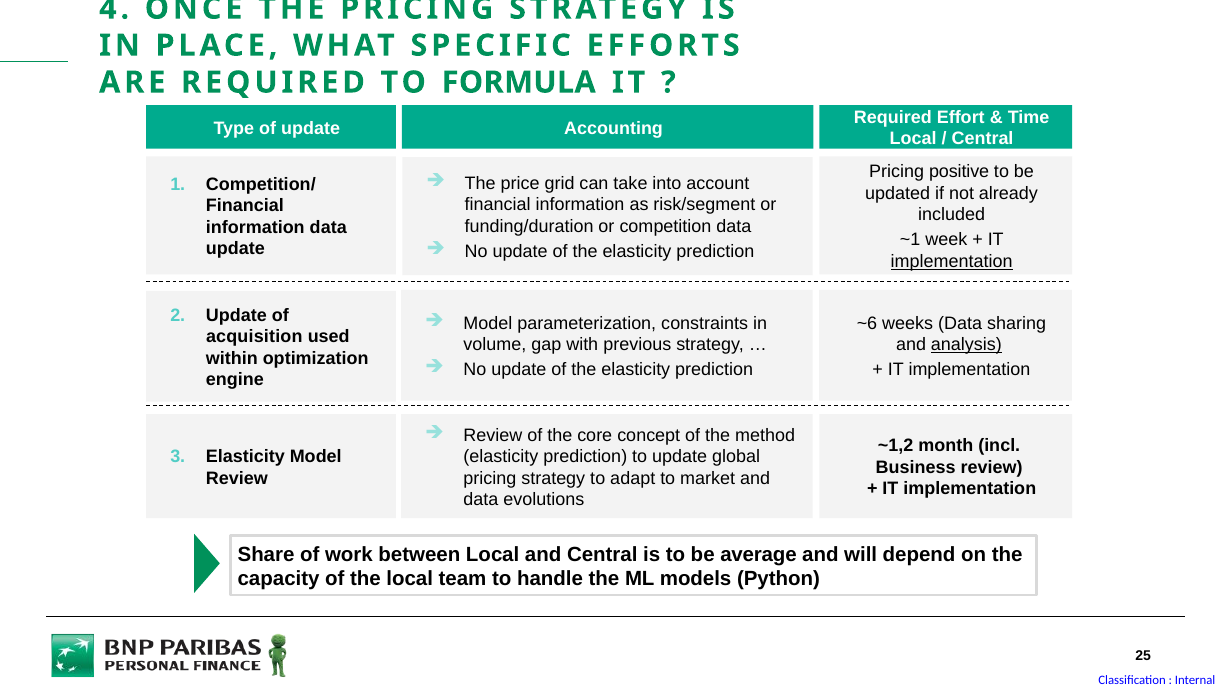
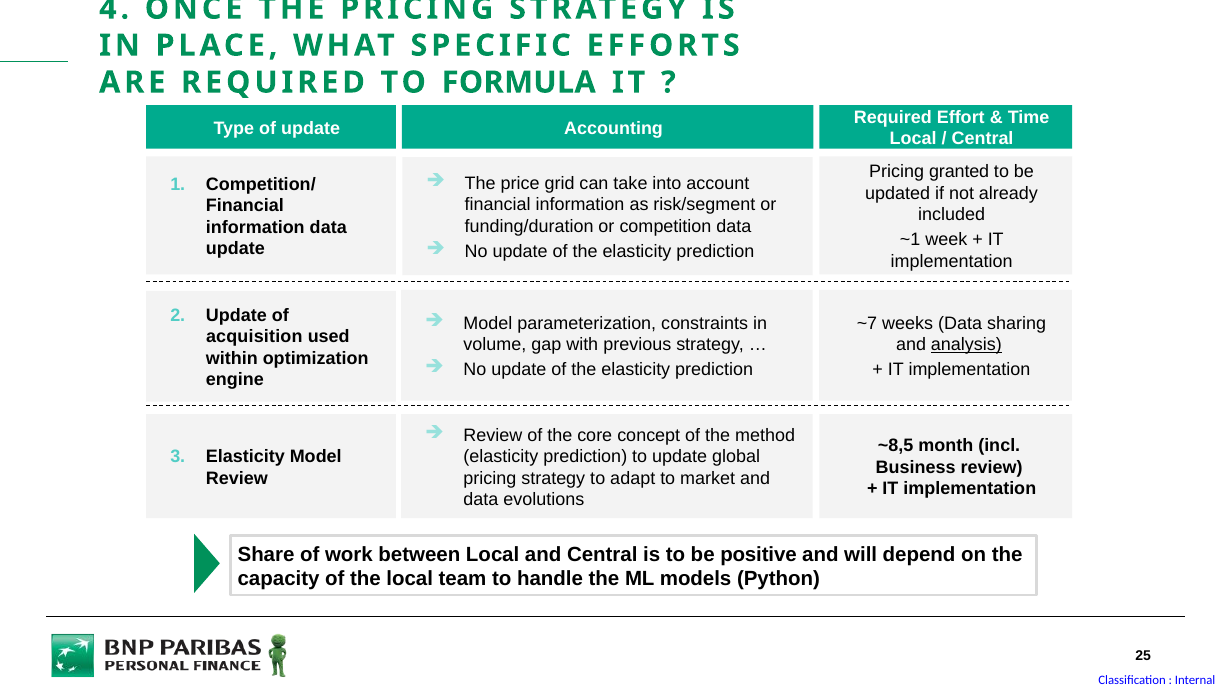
positive: positive -> granted
implementation at (952, 261) underline: present -> none
~6: ~6 -> ~7
~1,2: ~1,2 -> ~8,5
average: average -> positive
